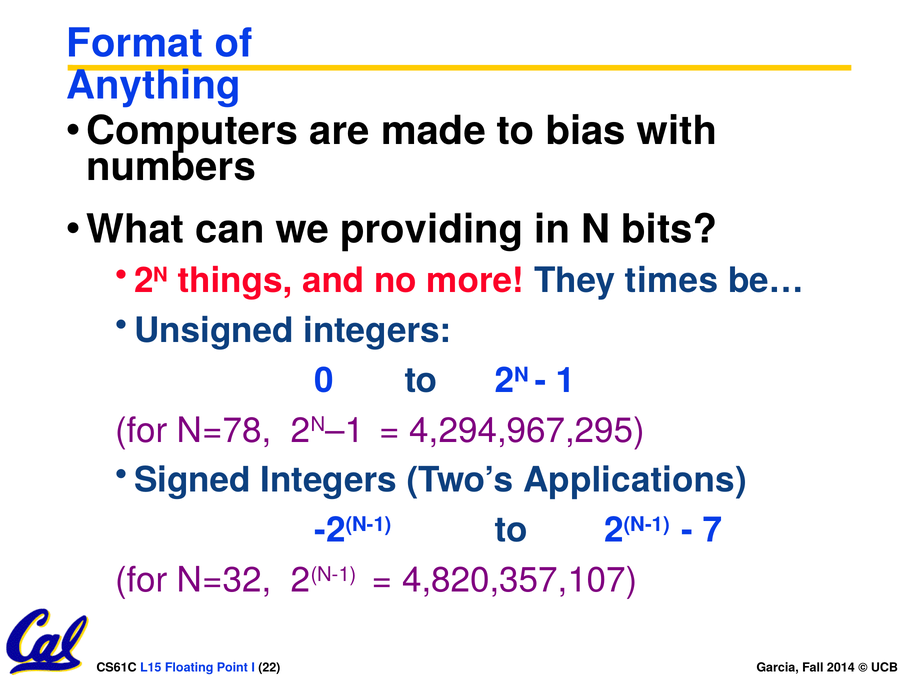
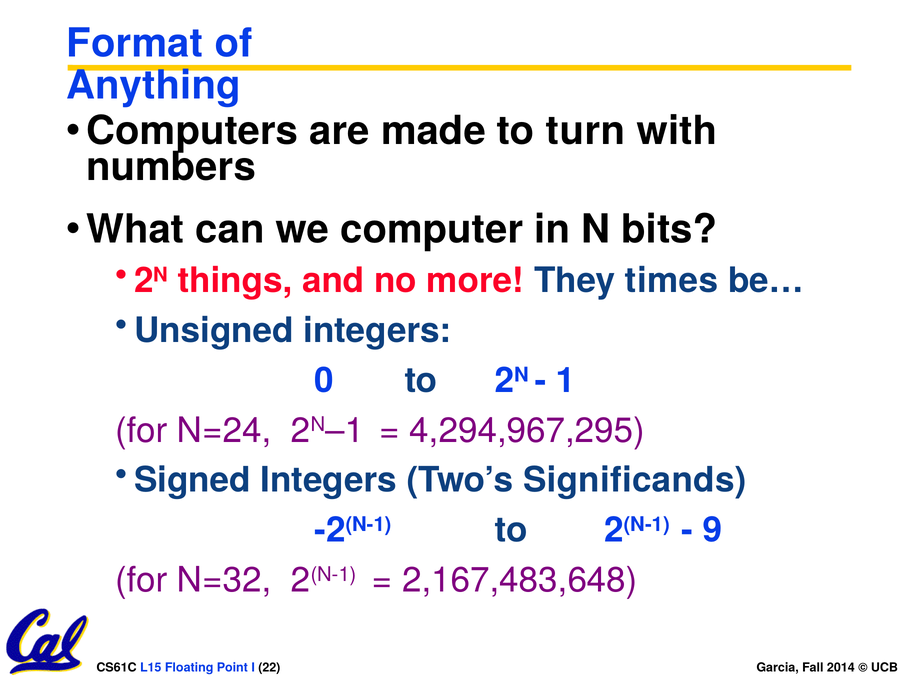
bias: bias -> turn
providing: providing -> computer
N=78: N=78 -> N=24
Applications: Applications -> Significands
7: 7 -> 9
4,820,357,107: 4,820,357,107 -> 2,167,483,648
